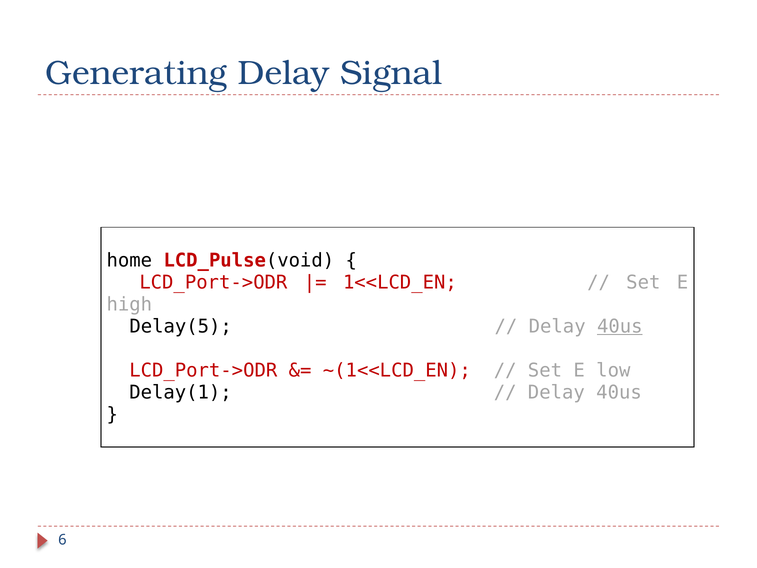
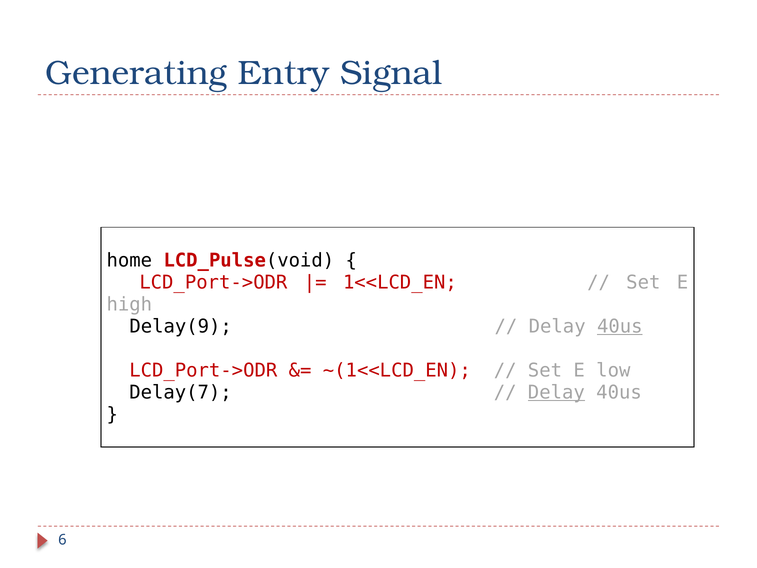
Generating Delay: Delay -> Entry
Delay(5: Delay(5 -> Delay(9
Delay(1: Delay(1 -> Delay(7
Delay at (556, 392) underline: none -> present
